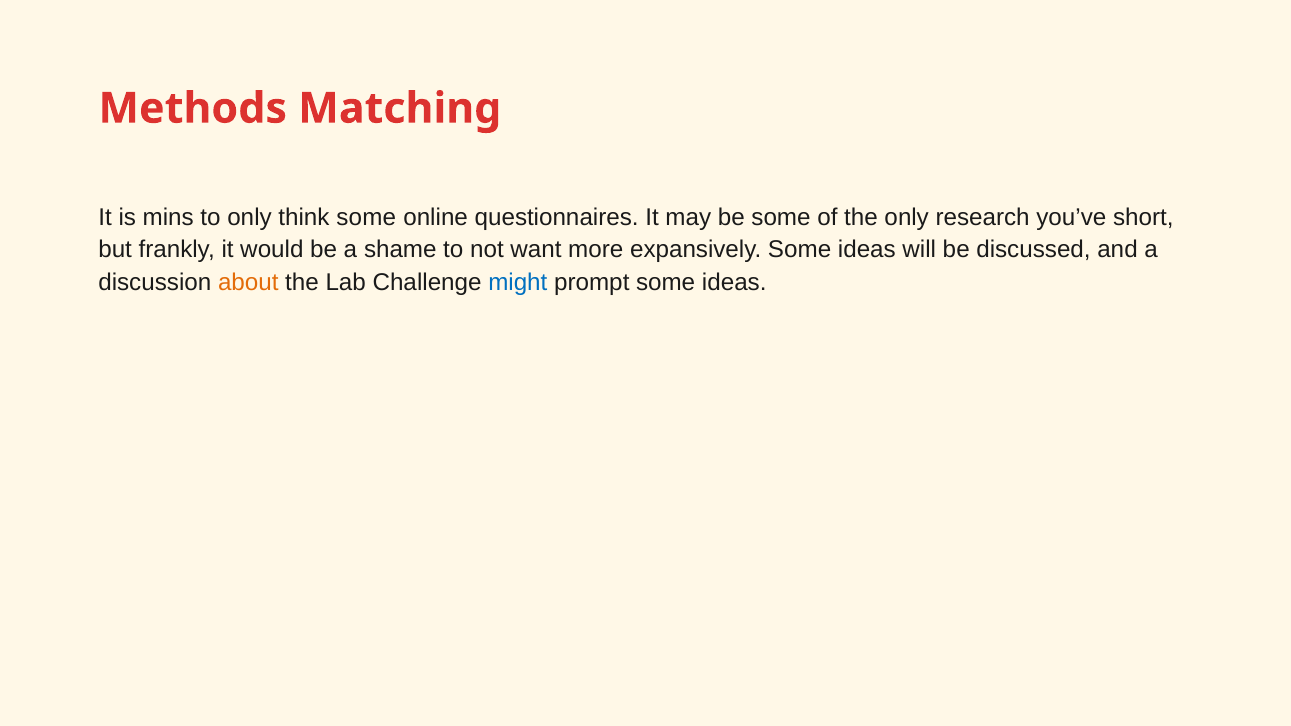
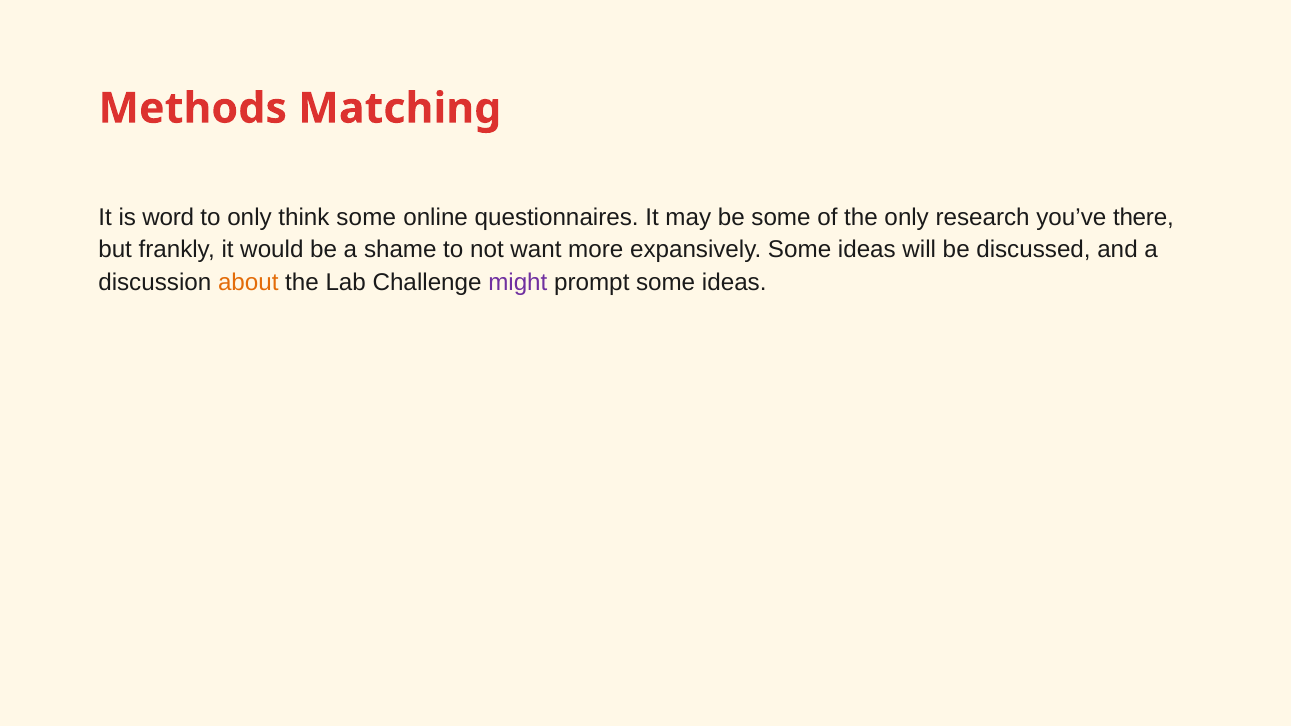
mins: mins -> word
short: short -> there
might colour: blue -> purple
